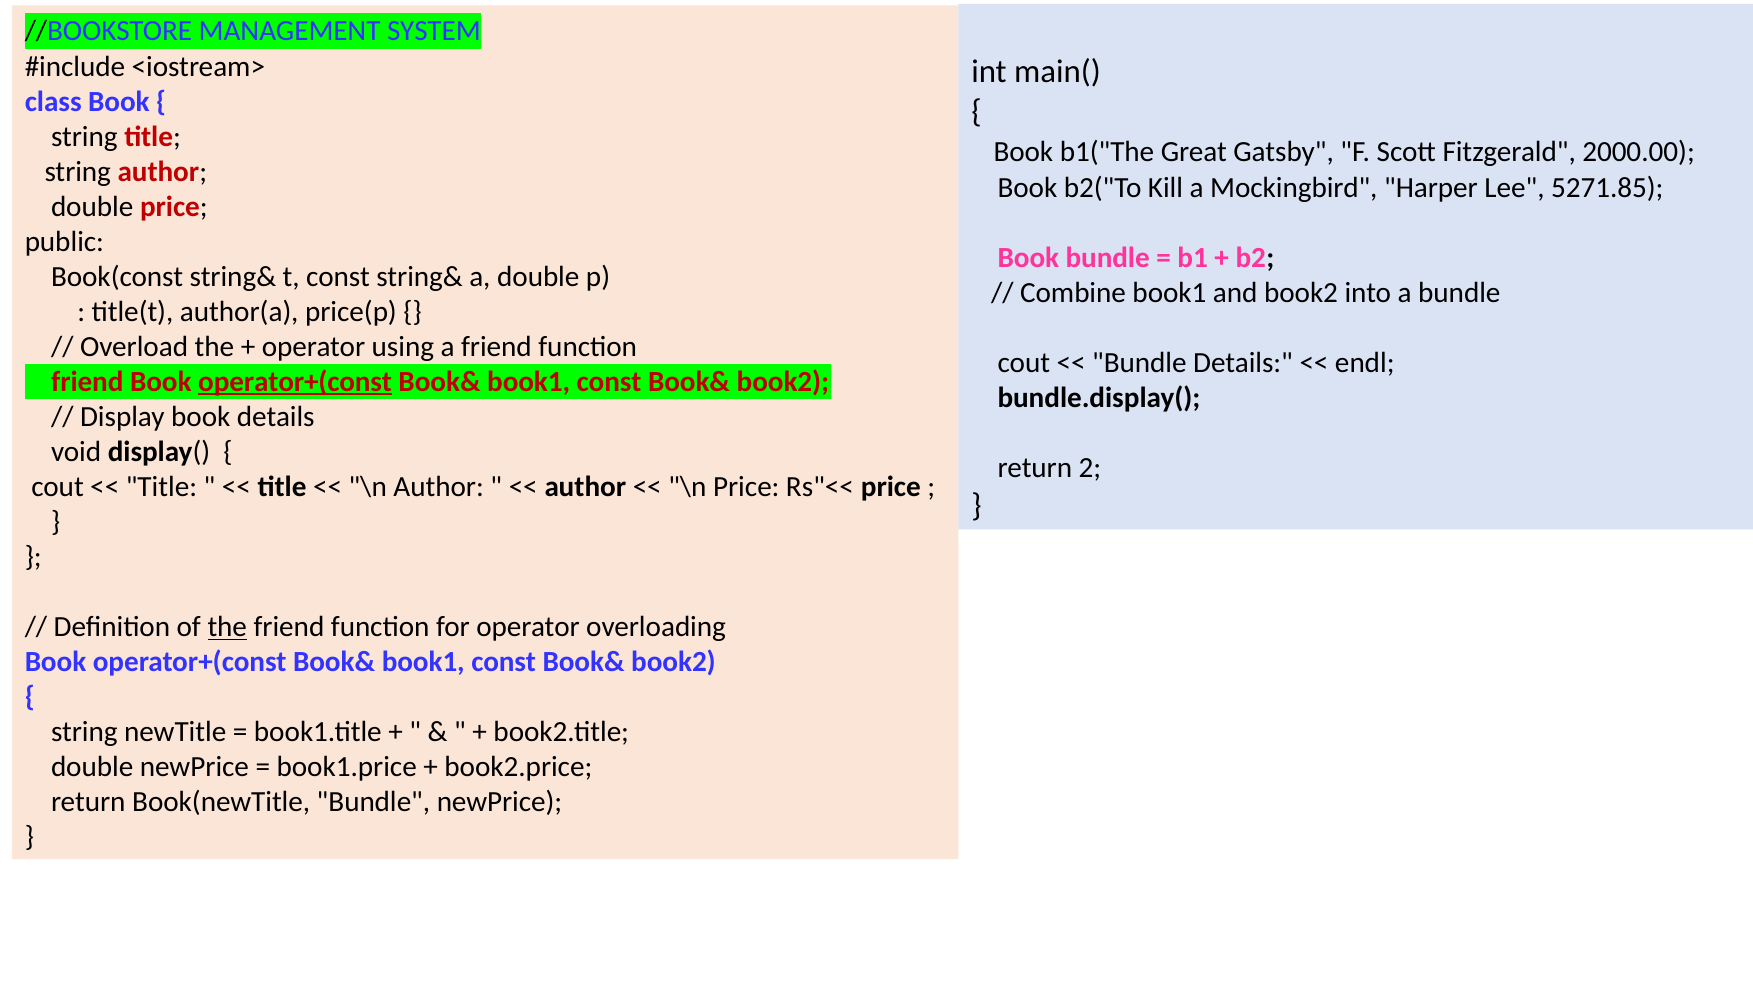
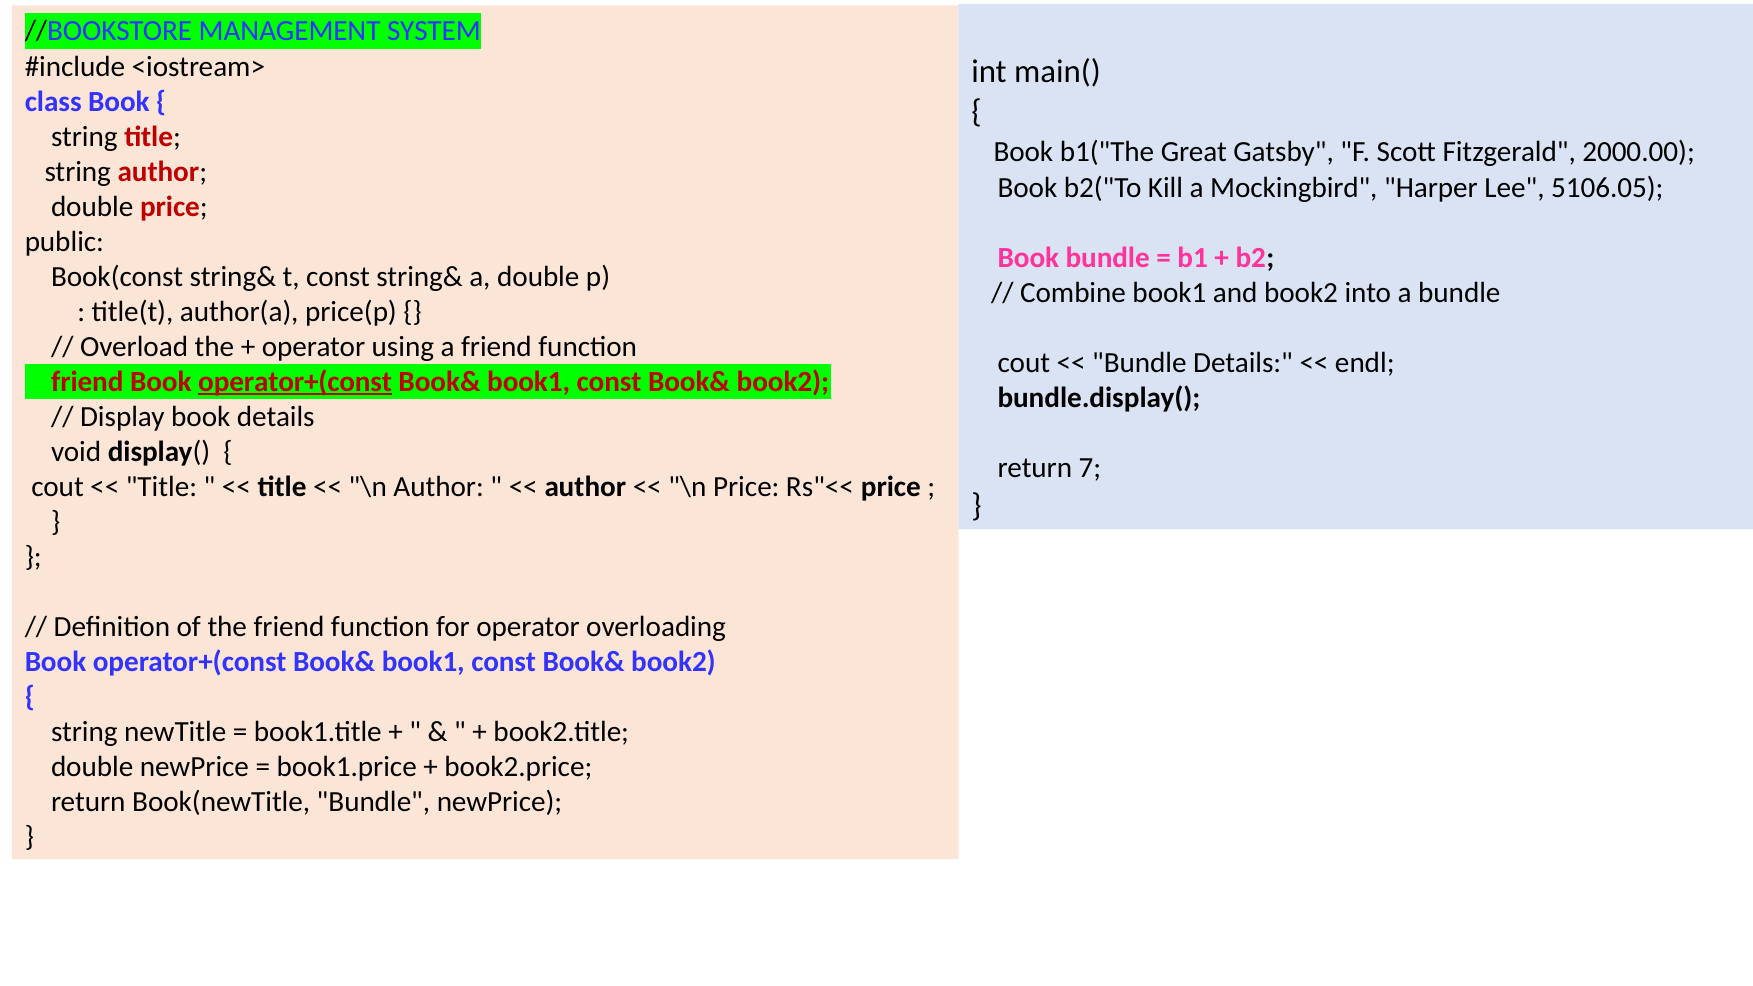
5271.85: 5271.85 -> 5106.05
2: 2 -> 7
the at (227, 627) underline: present -> none
